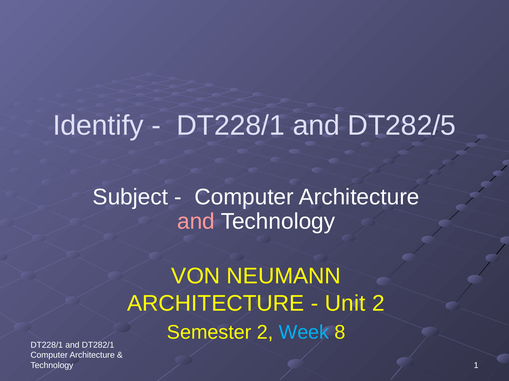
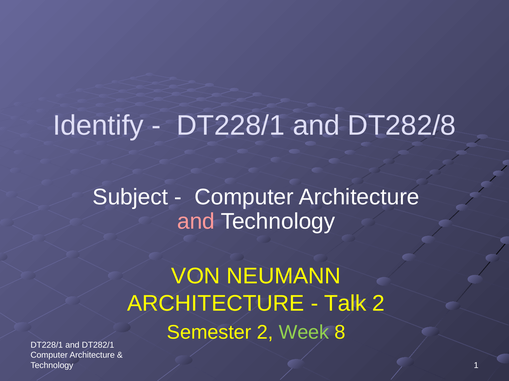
DT282/5: DT282/5 -> DT282/8
Unit: Unit -> Talk
Week colour: light blue -> light green
